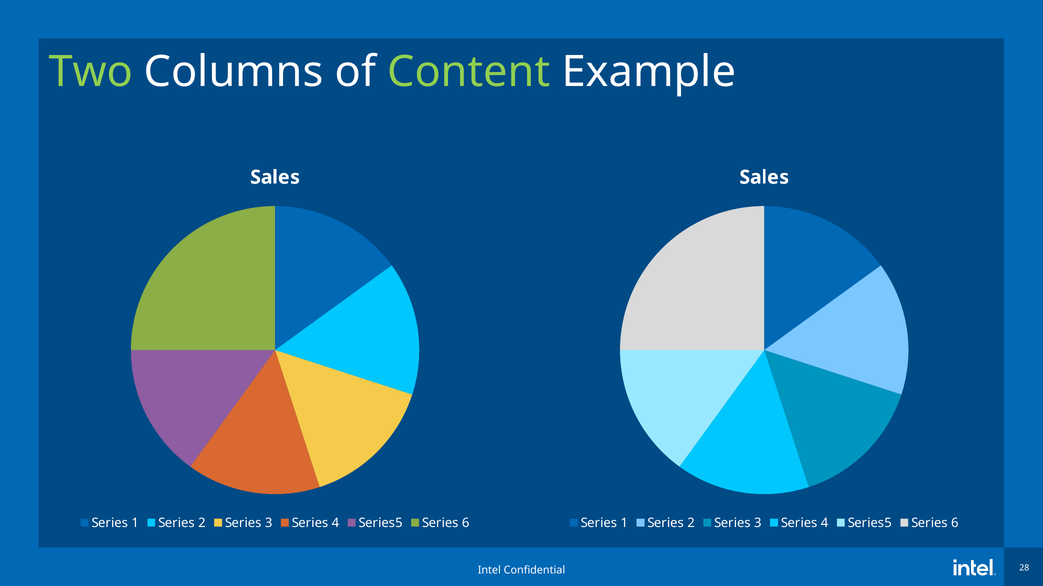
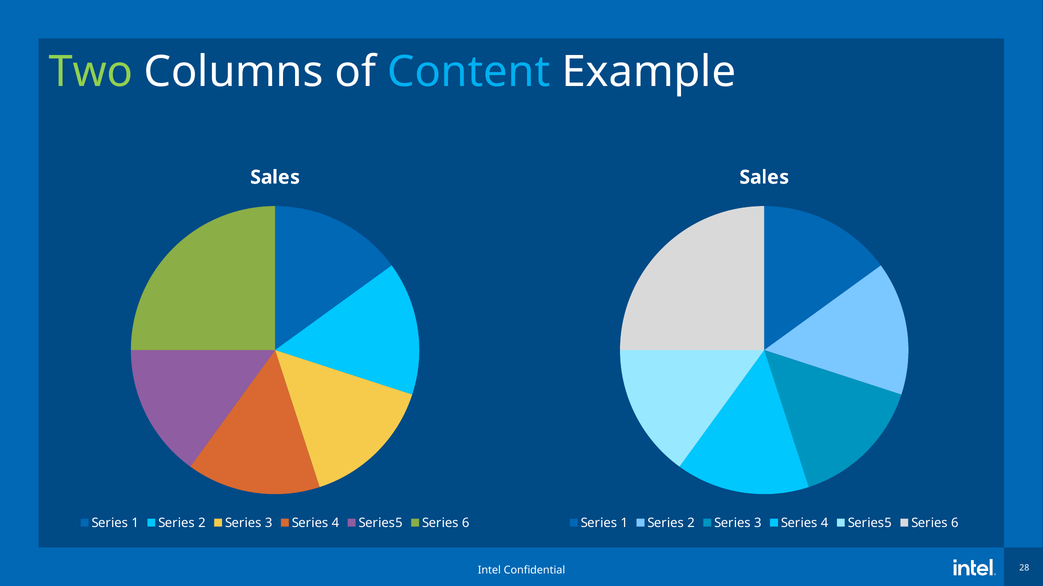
Content colour: light green -> light blue
